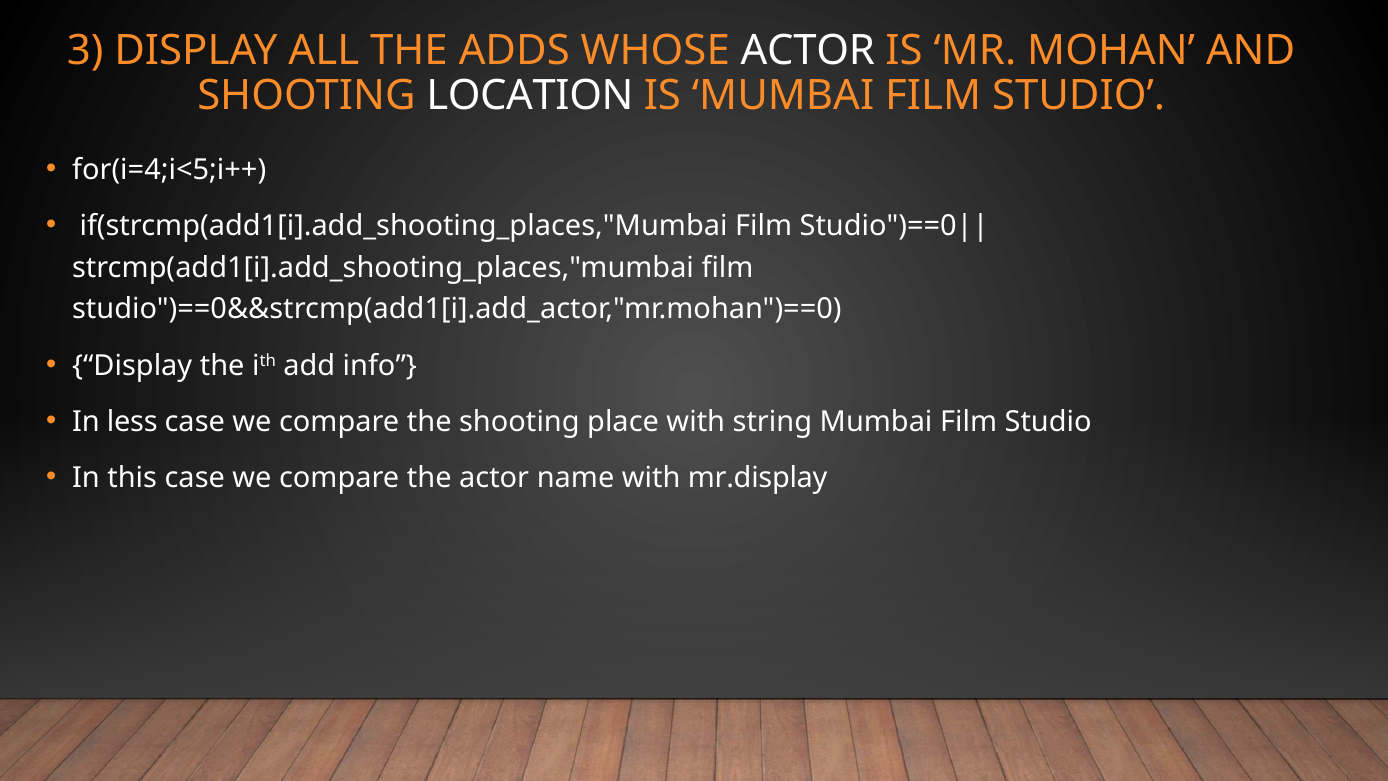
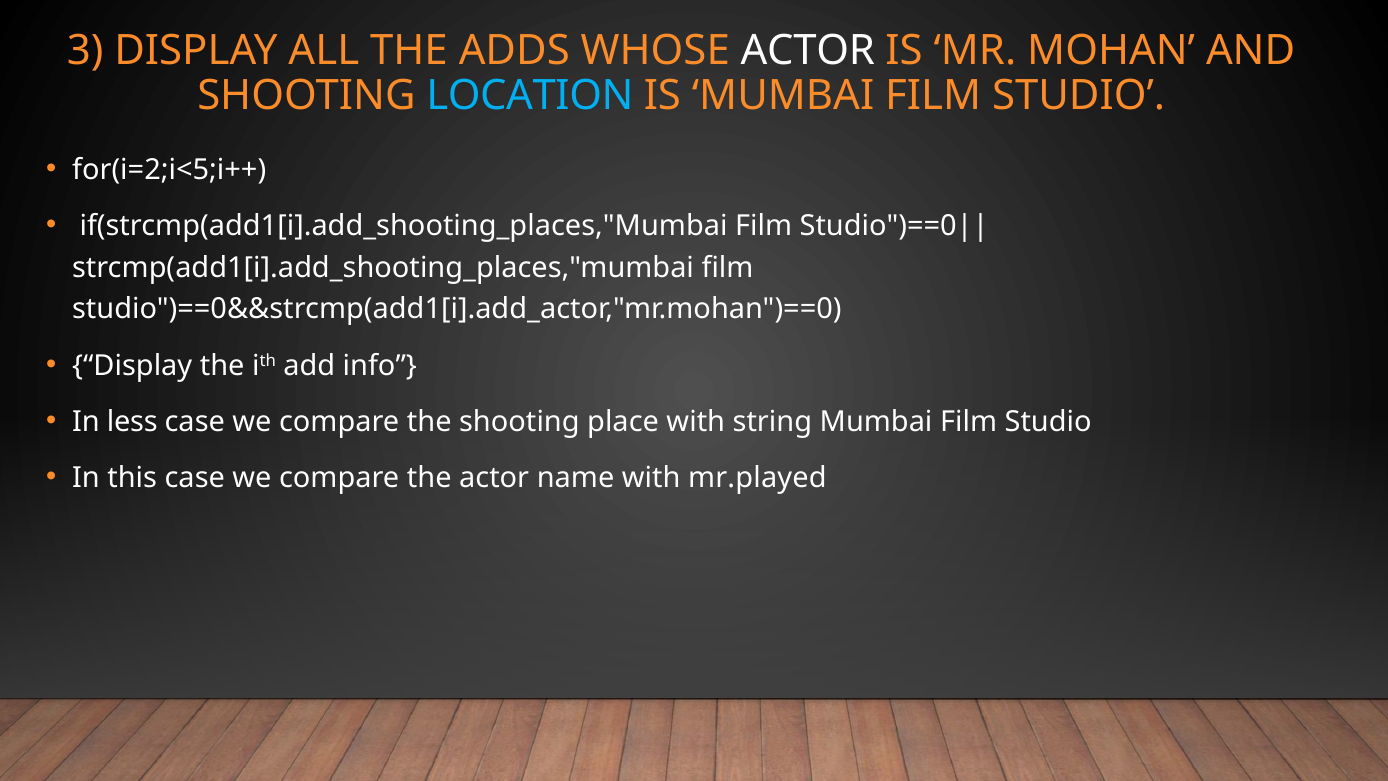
LOCATION colour: white -> light blue
for(i=4;i<5;i++: for(i=4;i<5;i++ -> for(i=2;i<5;i++
mr.display: mr.display -> mr.played
